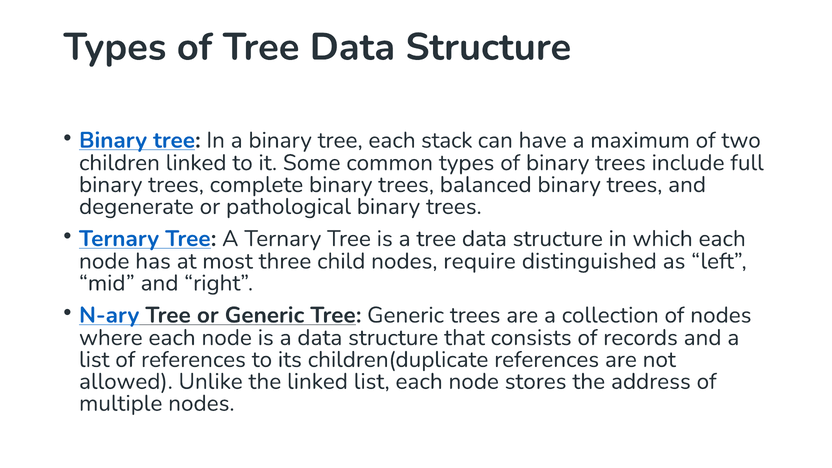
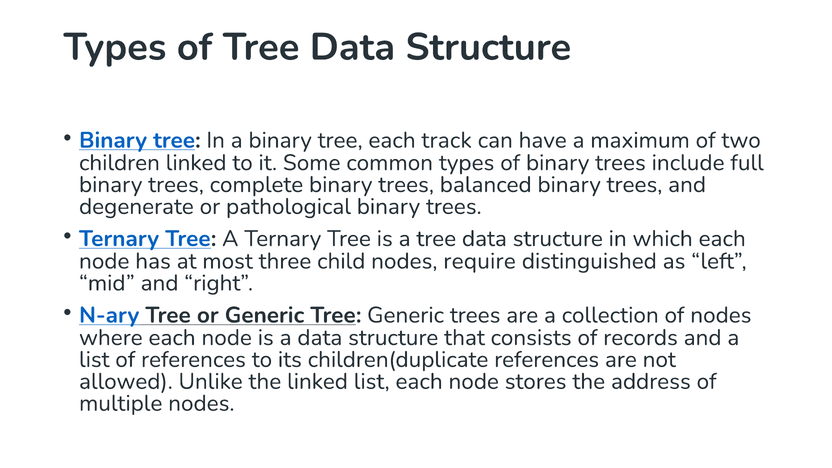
stack: stack -> track
